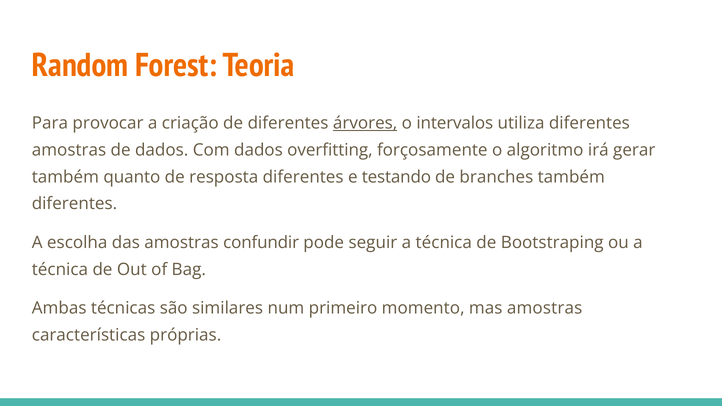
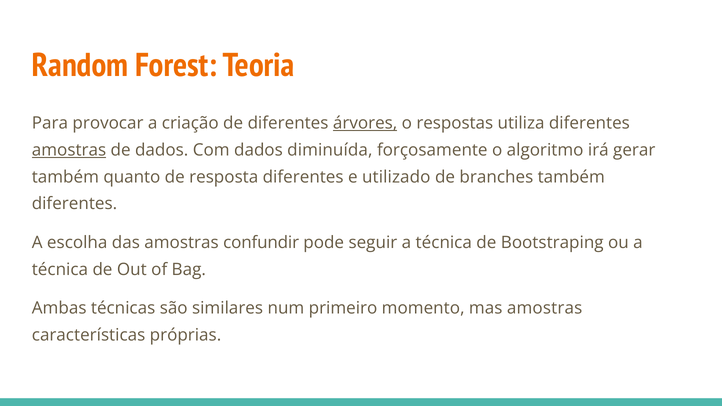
intervalos: intervalos -> respostas
amostras at (69, 150) underline: none -> present
overfitting: overfitting -> diminuída
testando: testando -> utilizado
